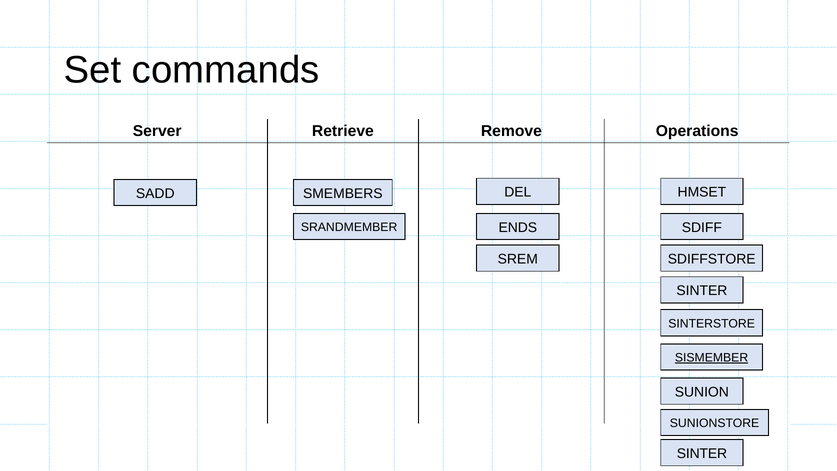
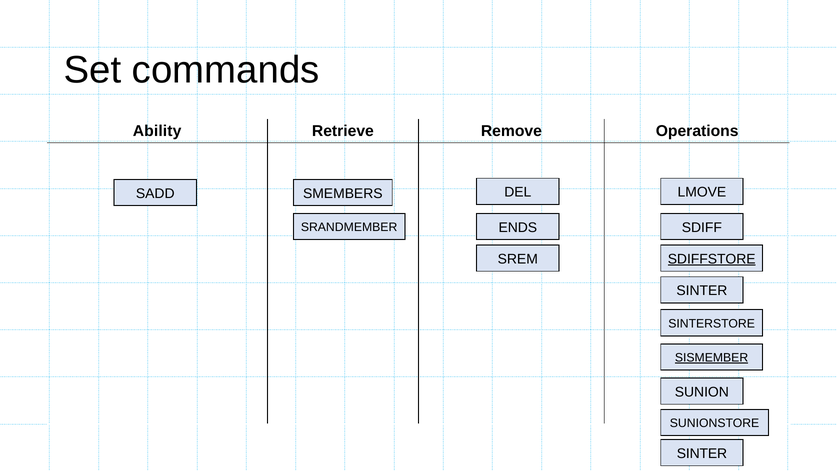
Server: Server -> Ability
HMSET: HMSET -> LMOVE
SDIFFSTORE underline: none -> present
